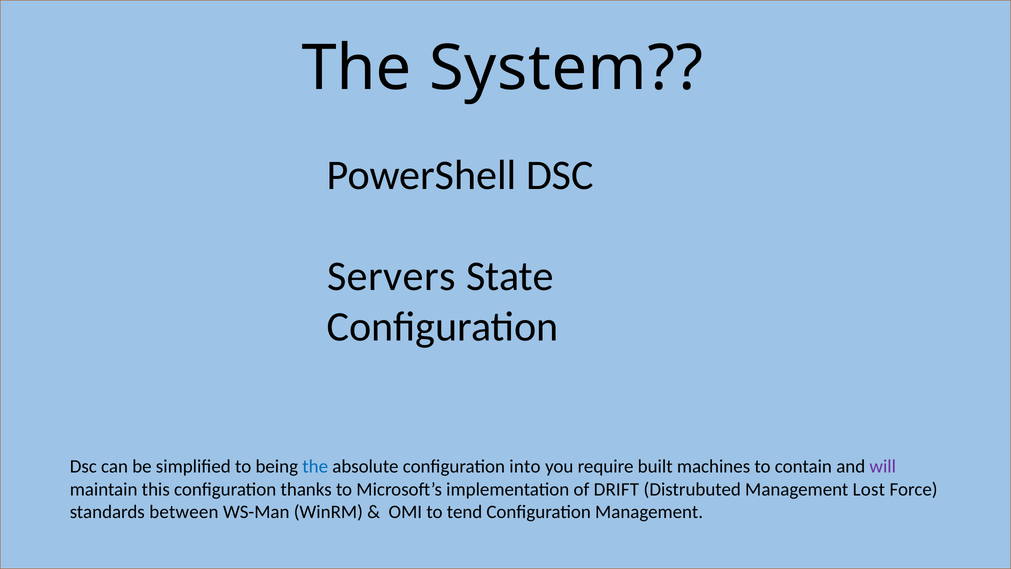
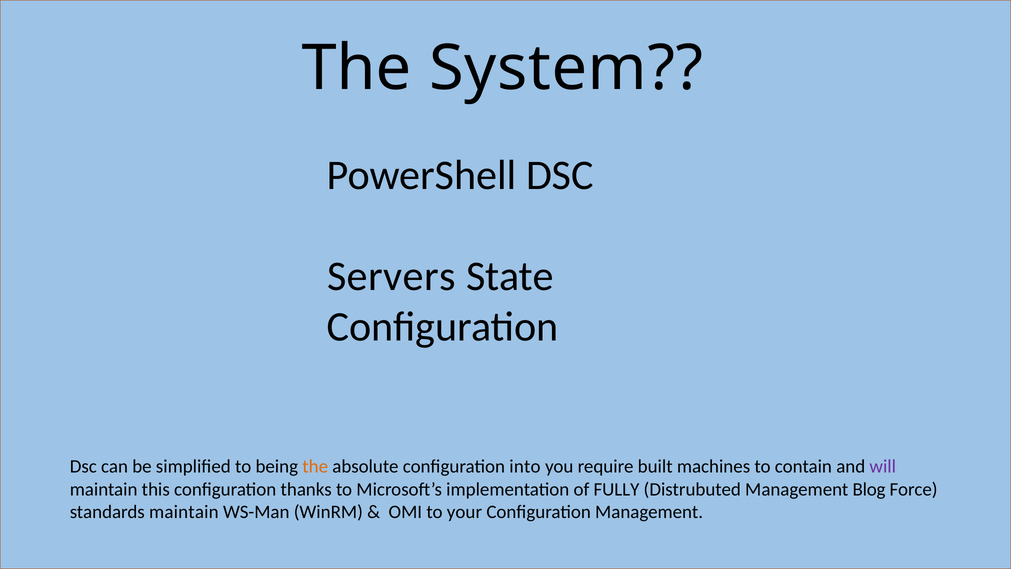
the at (315, 466) colour: blue -> orange
DRIFT: DRIFT -> FULLY
Lost: Lost -> Blog
standards between: between -> maintain
tend: tend -> your
